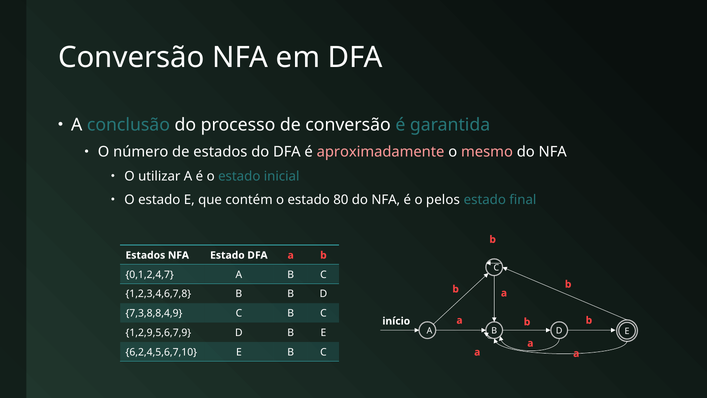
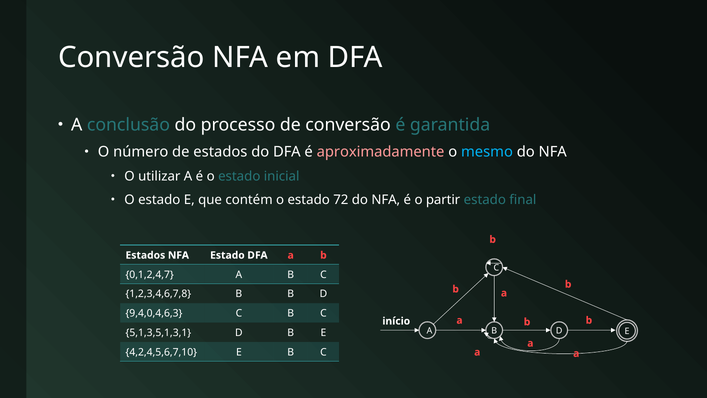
mesmo colour: pink -> light blue
80: 80 -> 72
pelos: pelos -> partir
7,3,8,8,4,9: 7,3,8,8,4,9 -> 9,4,0,4,6,3
1,2,9,5,6,7,9: 1,2,9,5,6,7,9 -> 5,1,3,5,1,3,1
6,2,4,5,6,7,10: 6,2,4,5,6,7,10 -> 4,2,4,5,6,7,10
